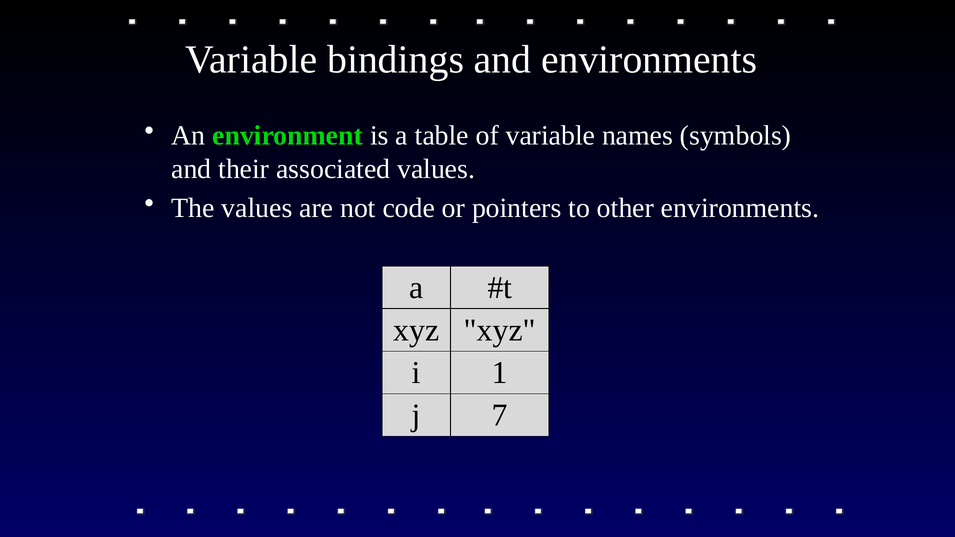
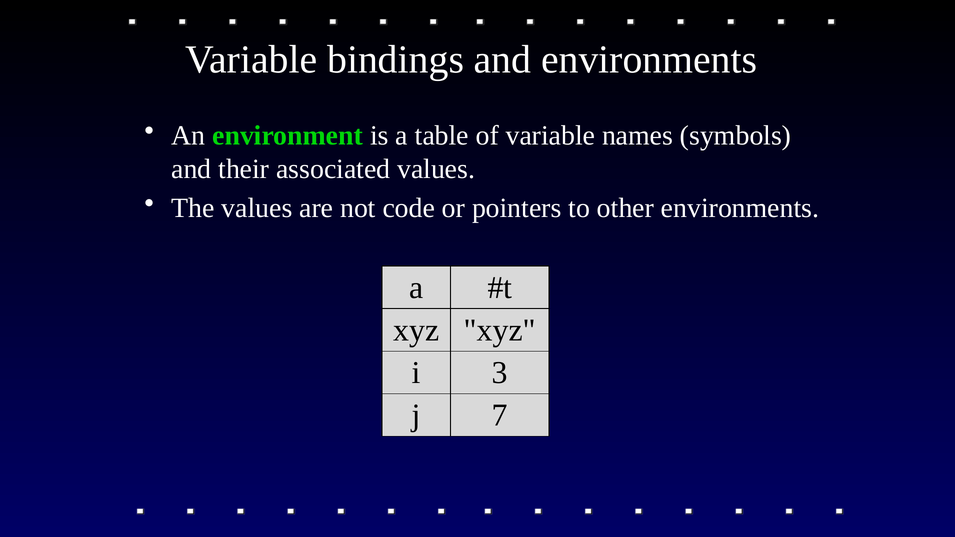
1: 1 -> 3
